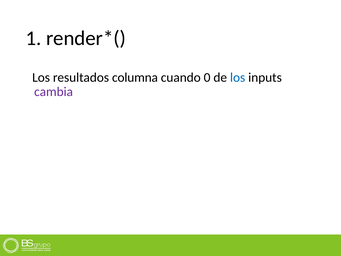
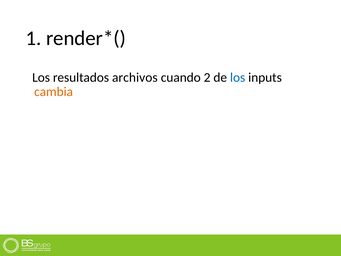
columna: columna -> archivos
0: 0 -> 2
cambia colour: purple -> orange
